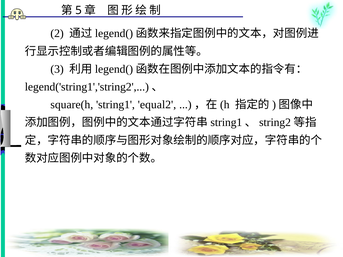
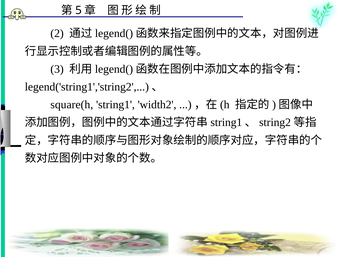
equal2: equal2 -> width2
